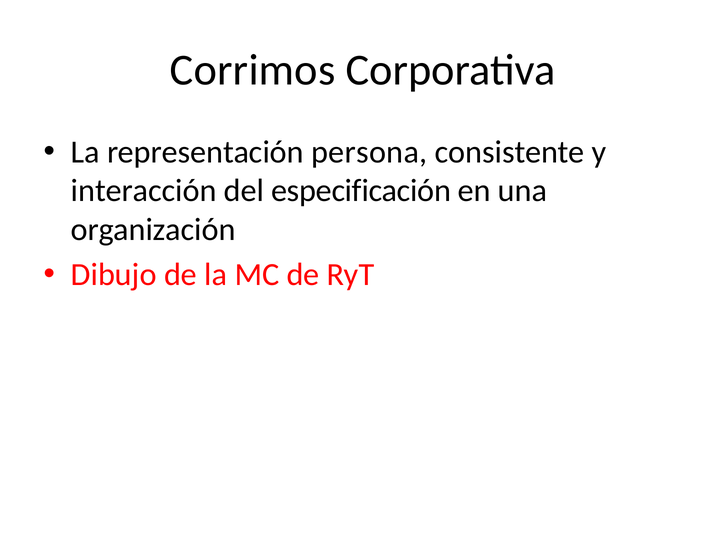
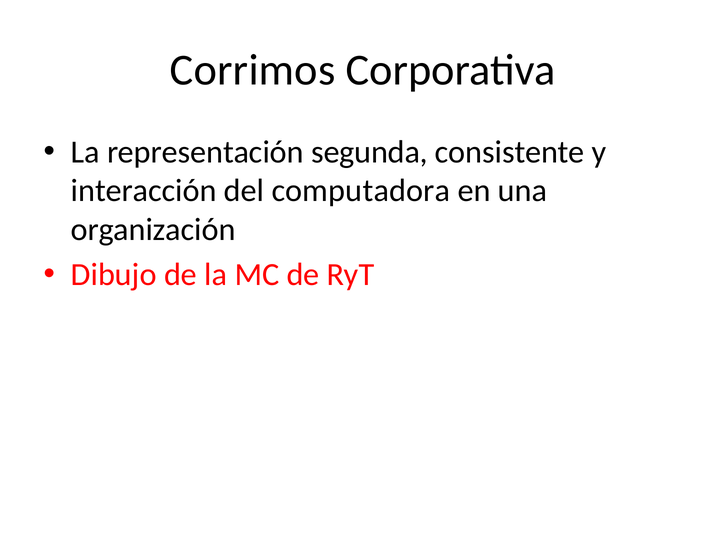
persona: persona -> segunda
especificación: especificación -> computadora
